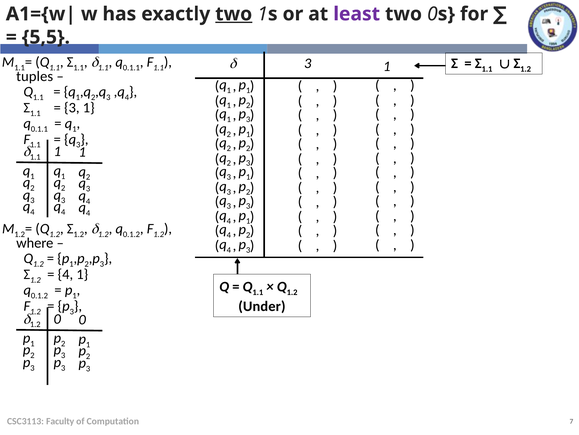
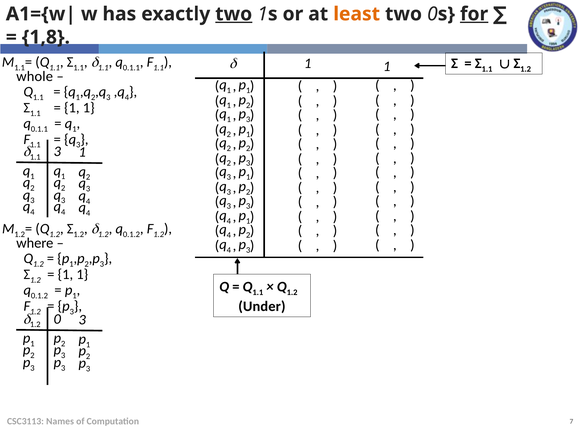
least colour: purple -> orange
for underline: none -> present
5,5: 5,5 -> 1,8
3 at (308, 63): 3 -> 1
tuples: tuples -> whole
3 at (72, 107): 3 -> 1
1 at (57, 151): 1 -> 3
4 at (65, 274): 4 -> 1
0 0: 0 -> 3
Faculty: Faculty -> Names
